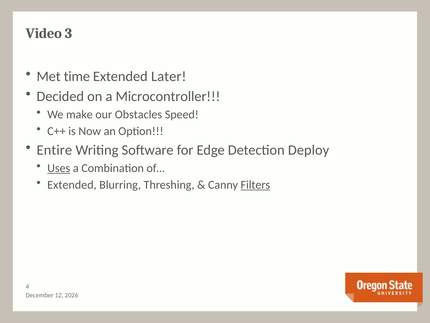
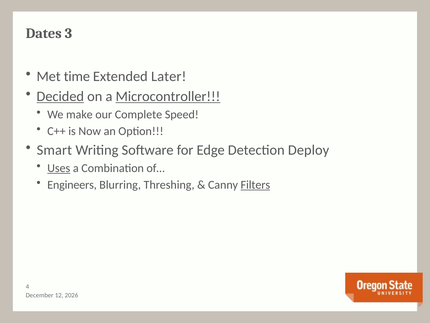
Video: Video -> Dates
Decided underline: none -> present
Microcontroller underline: none -> present
Obstacles: Obstacles -> Complete
Entire: Entire -> Smart
Extended at (72, 185): Extended -> Engineers
